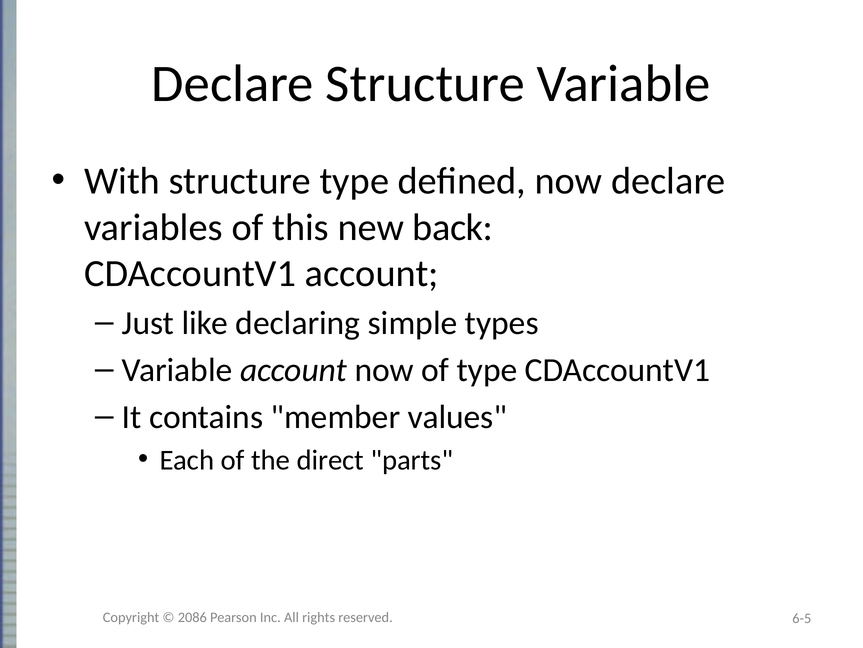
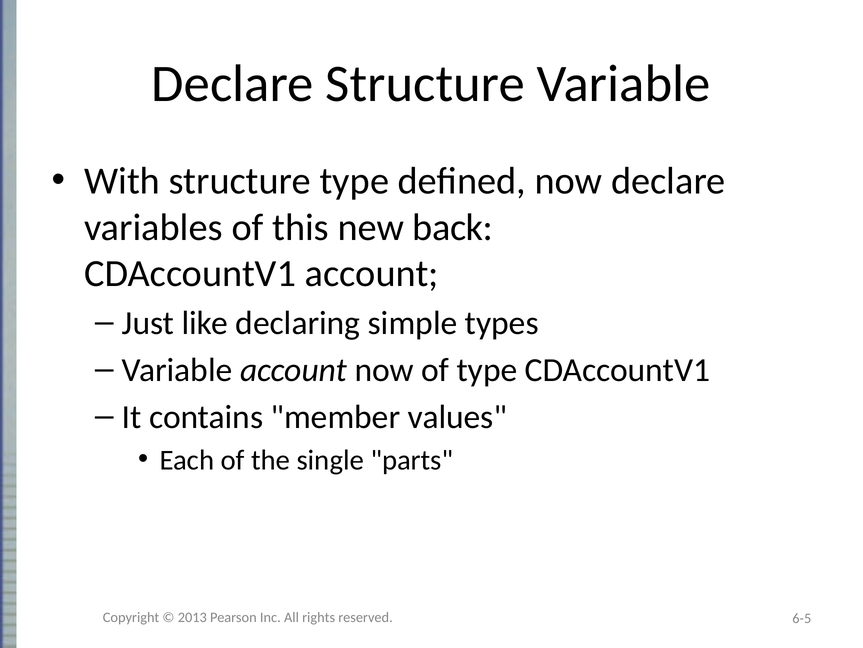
direct: direct -> single
2086: 2086 -> 2013
